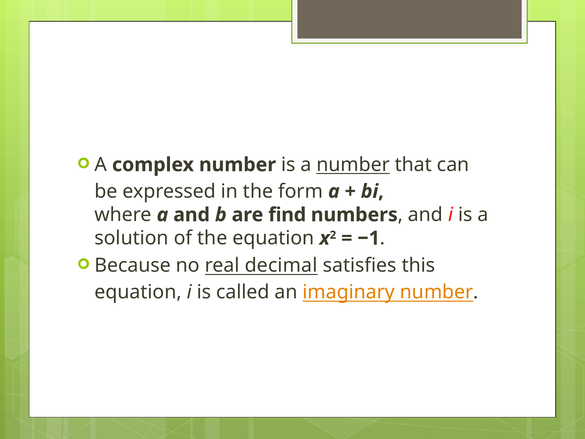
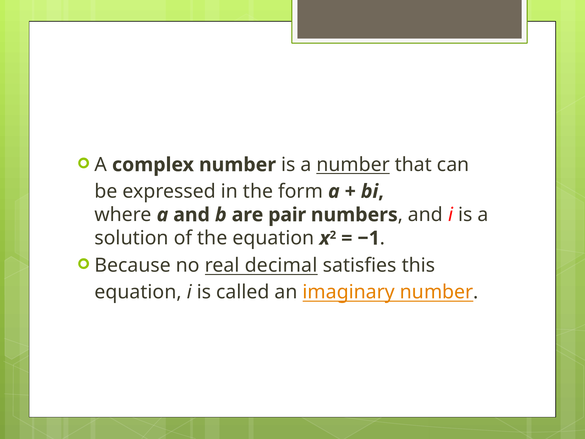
find: find -> pair
